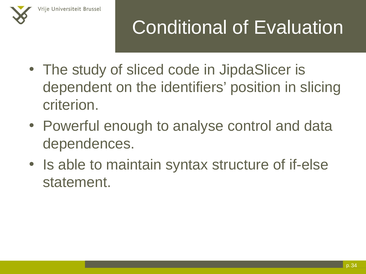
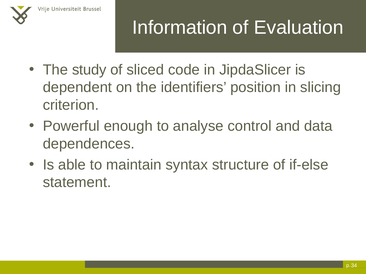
Conditional: Conditional -> Information
